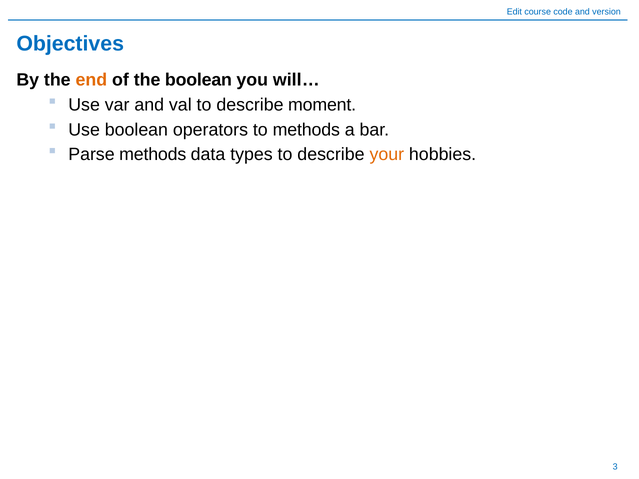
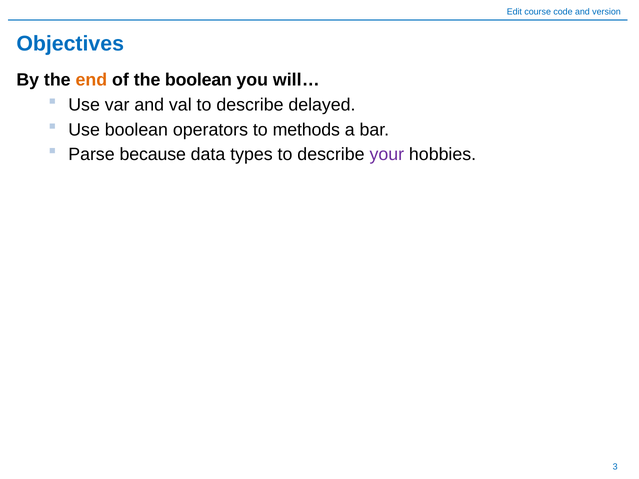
moment: moment -> delayed
Parse methods: methods -> because
your colour: orange -> purple
